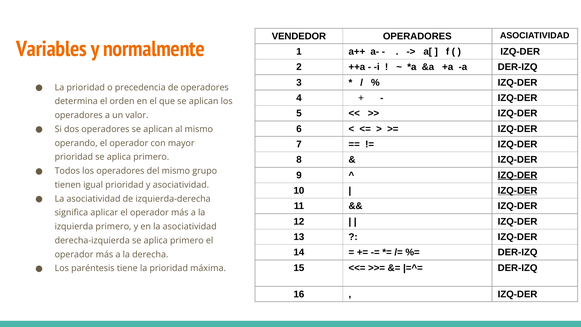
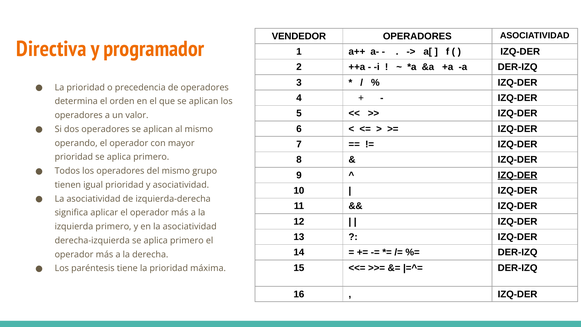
Variables: Variables -> Directiva
normalmente: normalmente -> programador
IZQ-DER at (518, 191) underline: present -> none
